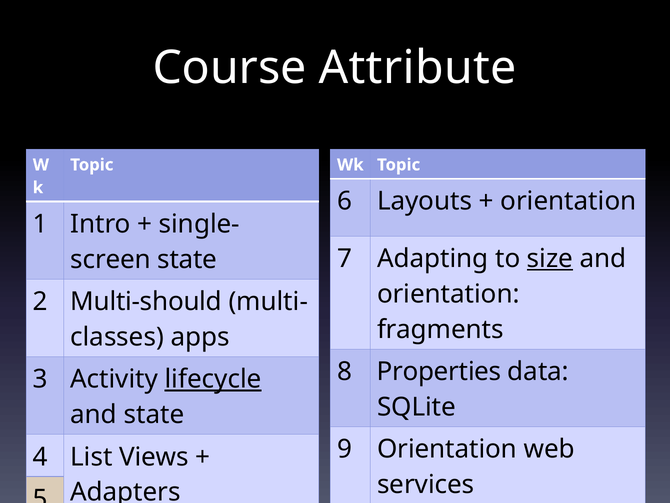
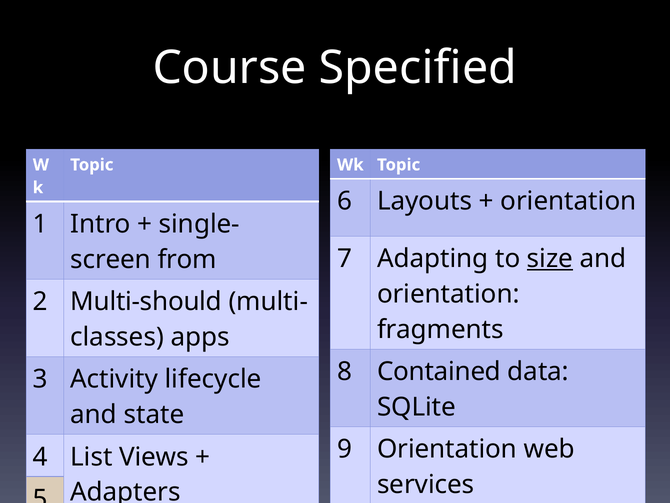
Attribute: Attribute -> Specified
state at (187, 259): state -> from
Properties: Properties -> Contained
lifecycle underline: present -> none
